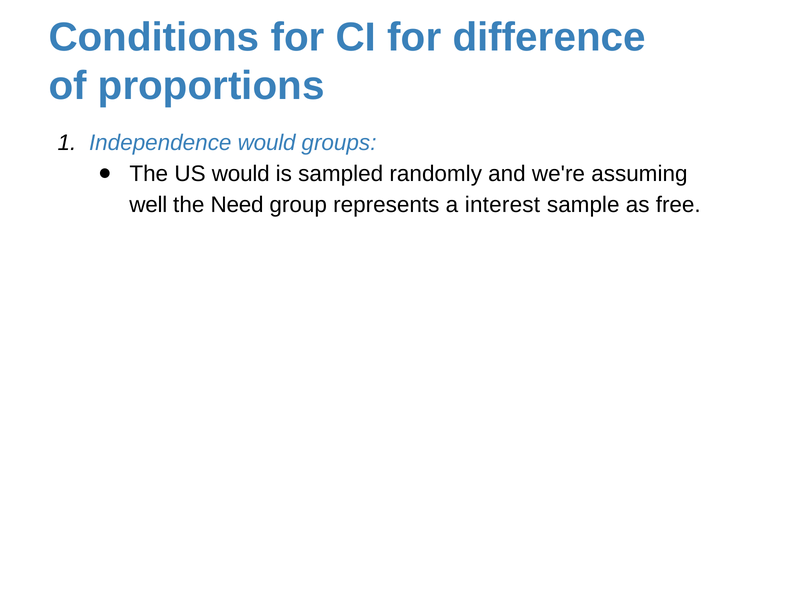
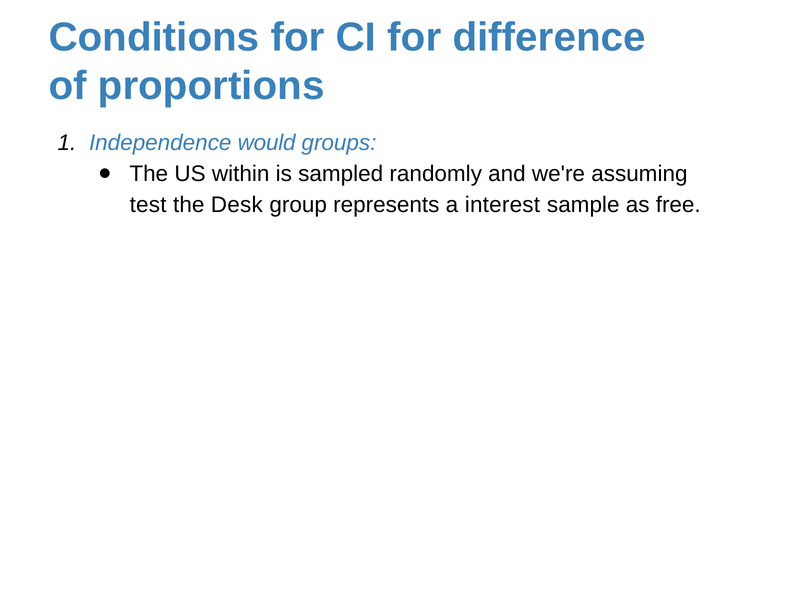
US would: would -> within
well: well -> test
Need: Need -> Desk
